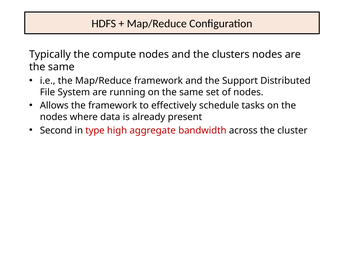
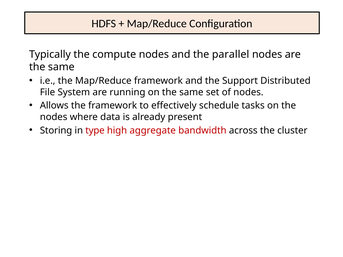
clusters: clusters -> parallel
Second: Second -> Storing
